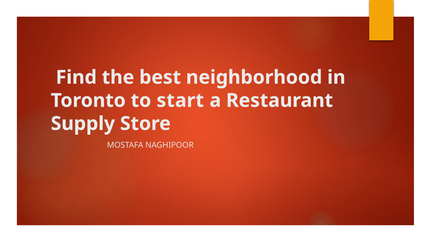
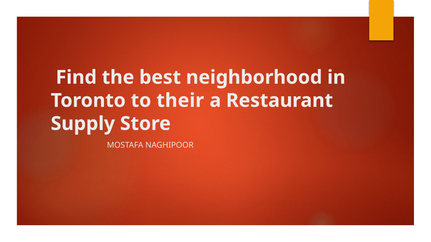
start: start -> their
